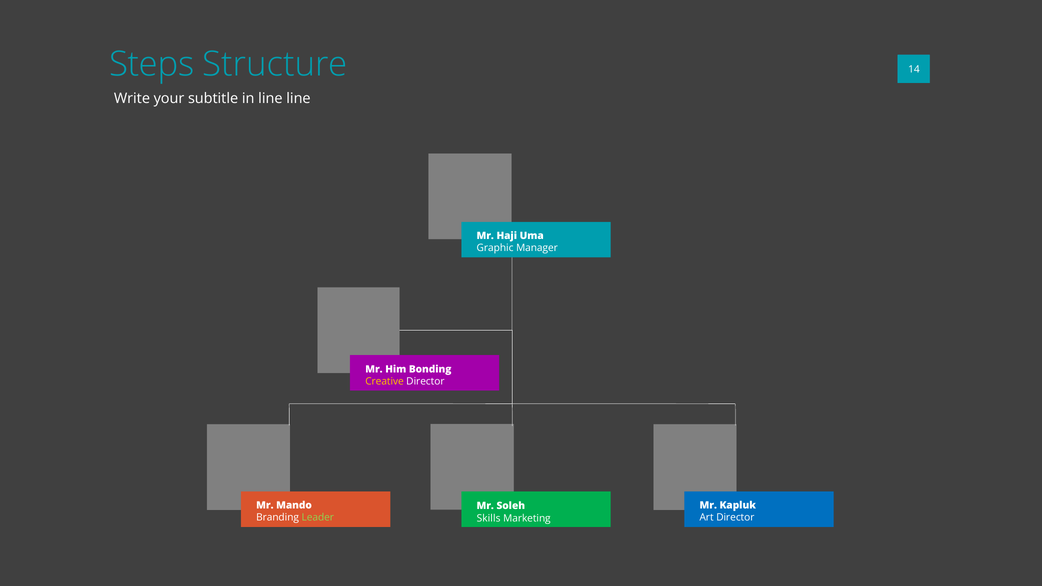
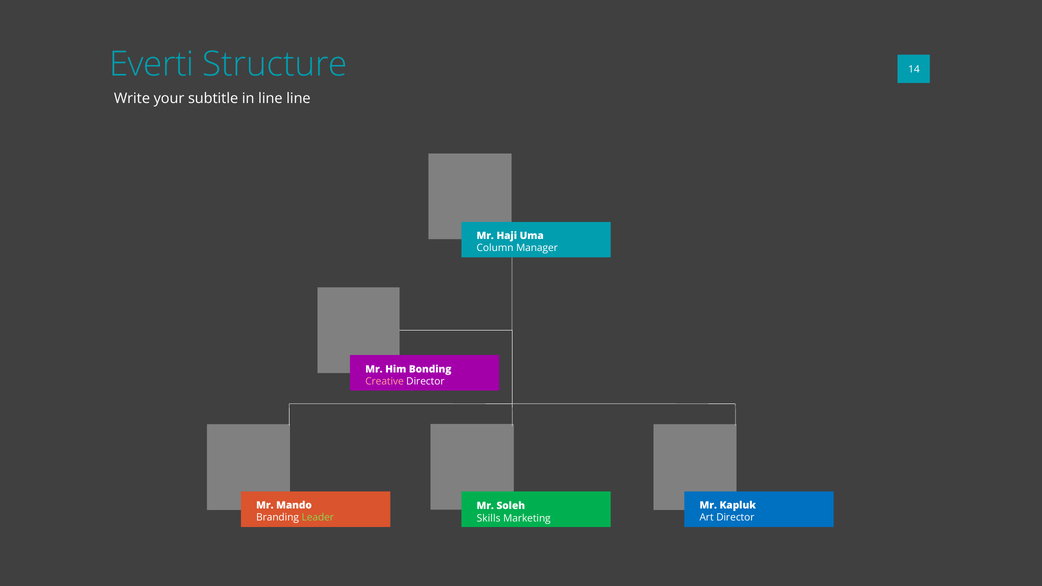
Steps: Steps -> Everti
Graphic: Graphic -> Column
Creative colour: yellow -> pink
